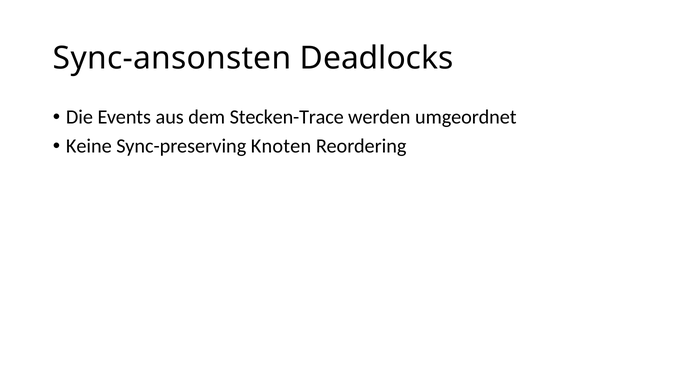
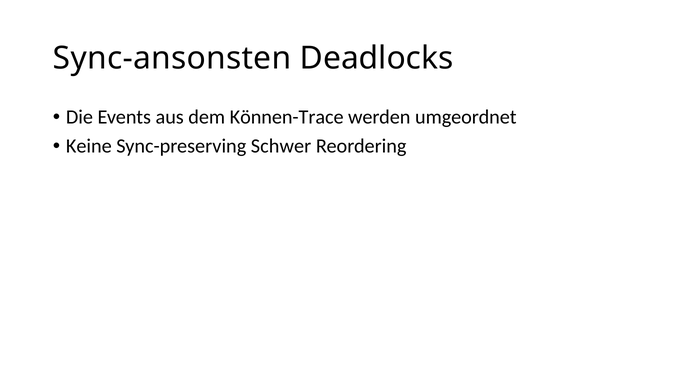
Stecken-Trace: Stecken-Trace -> Können-Trace
Knoten: Knoten -> Schwer
